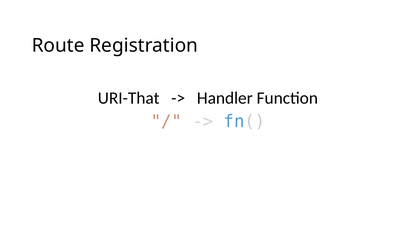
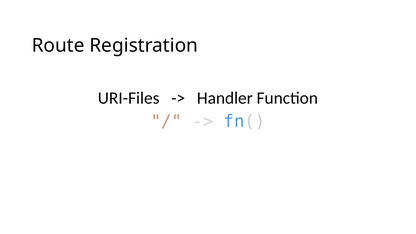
URI-That: URI-That -> URI-Files
